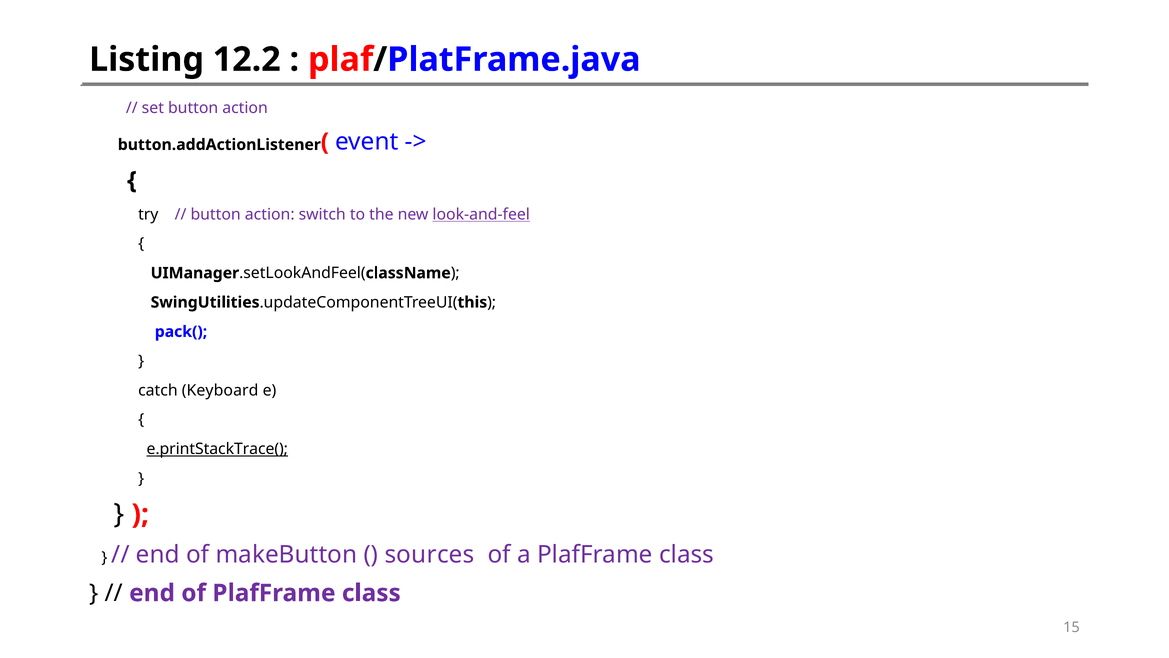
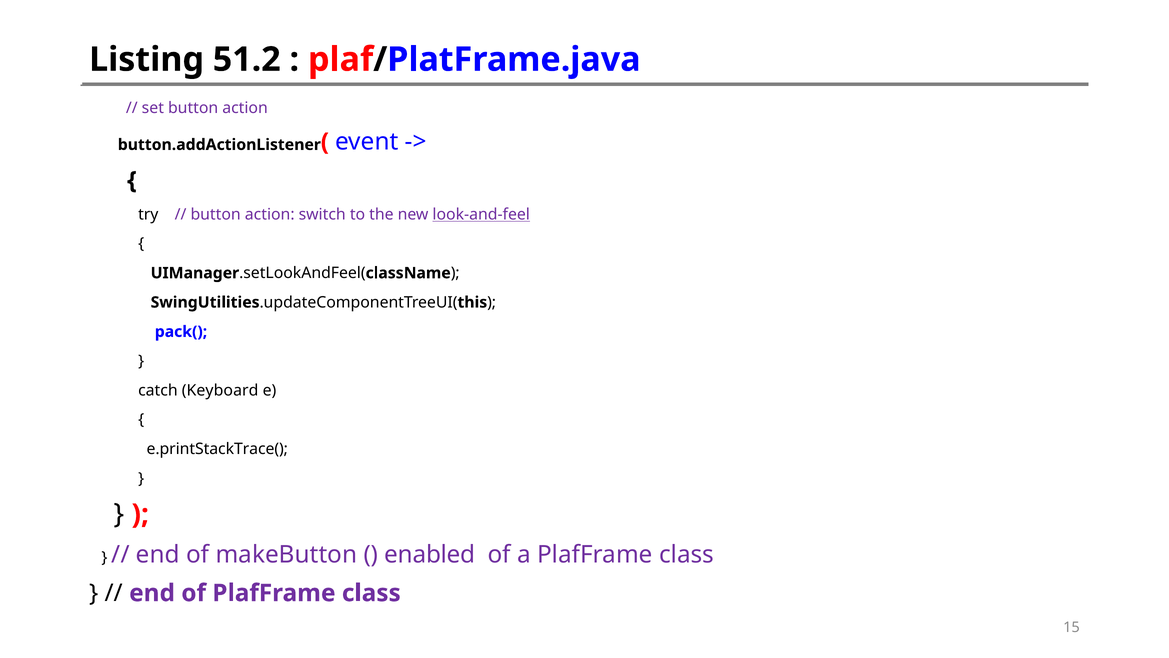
12.2: 12.2 -> 51.2
e.printStackTrace( underline: present -> none
sources: sources -> enabled
